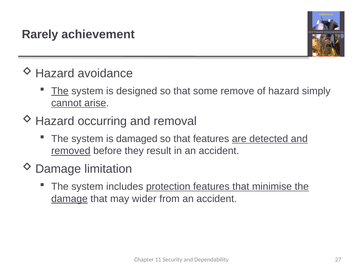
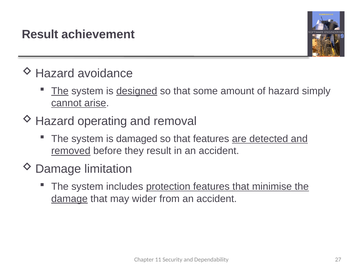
Rarely at (40, 34): Rarely -> Result
designed underline: none -> present
remove: remove -> amount
occurring: occurring -> operating
